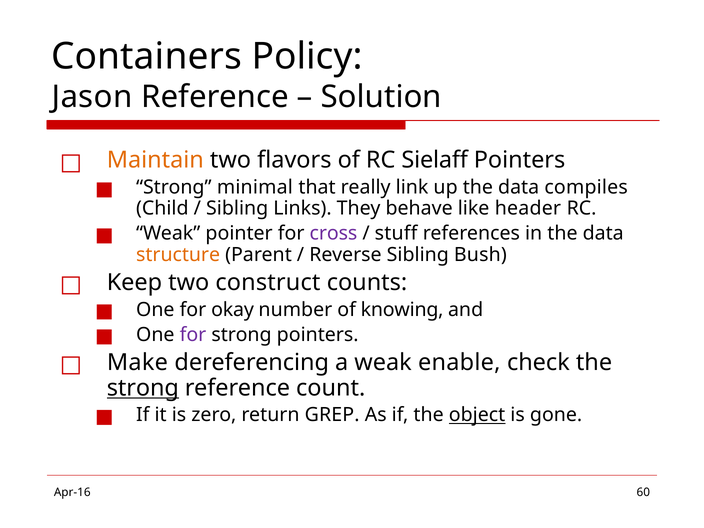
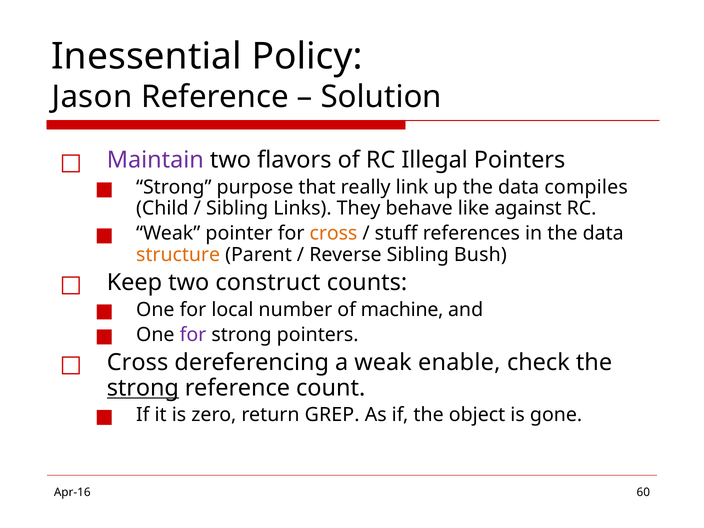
Containers: Containers -> Inessential
Maintain colour: orange -> purple
Sielaff: Sielaff -> Illegal
minimal: minimal -> purpose
header: header -> against
cross at (333, 233) colour: purple -> orange
okay: okay -> local
knowing: knowing -> machine
Make at (137, 363): Make -> Cross
object underline: present -> none
